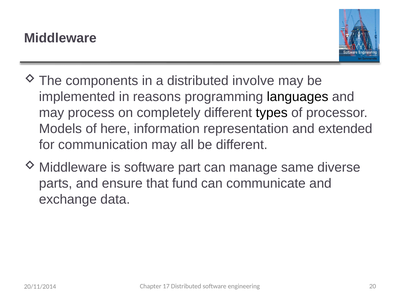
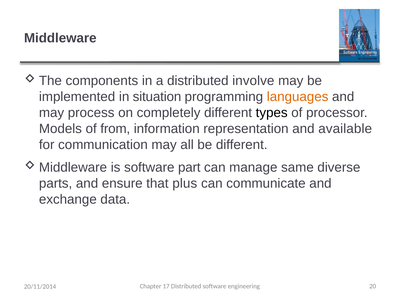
reasons: reasons -> situation
languages colour: black -> orange
here: here -> from
extended: extended -> available
fund: fund -> plus
